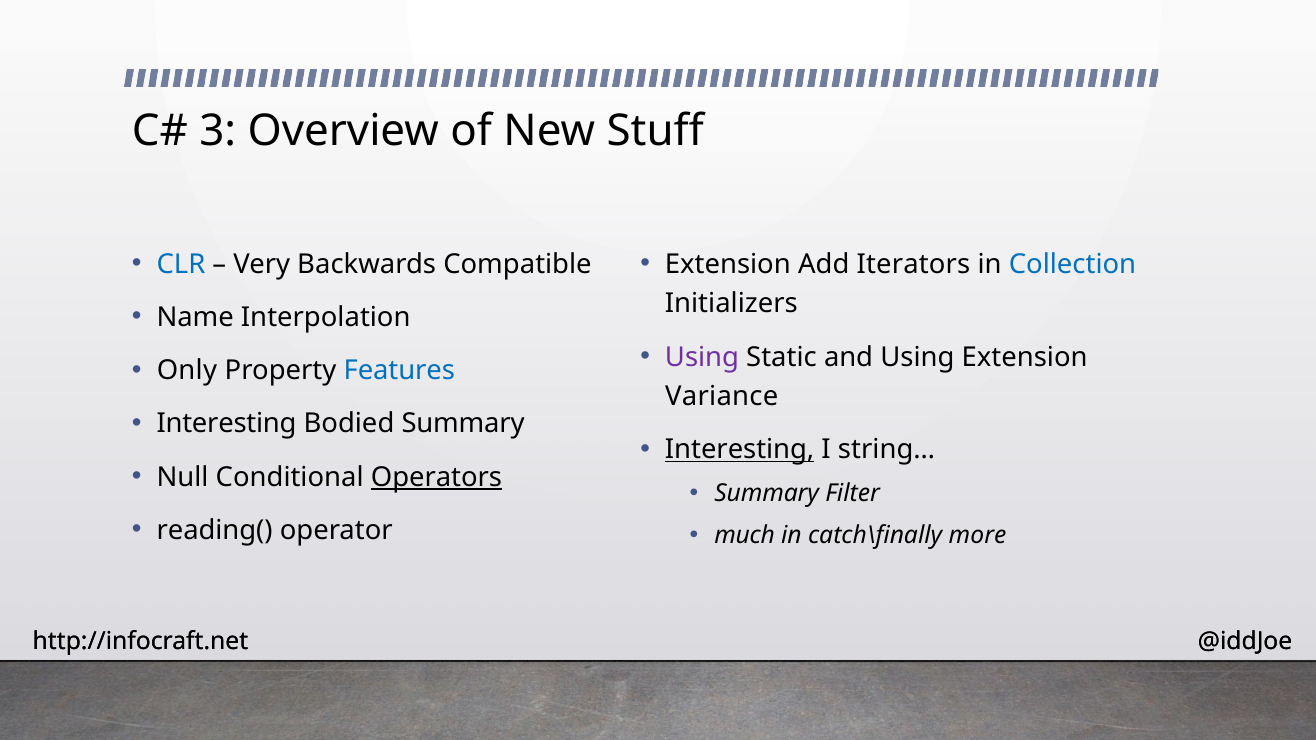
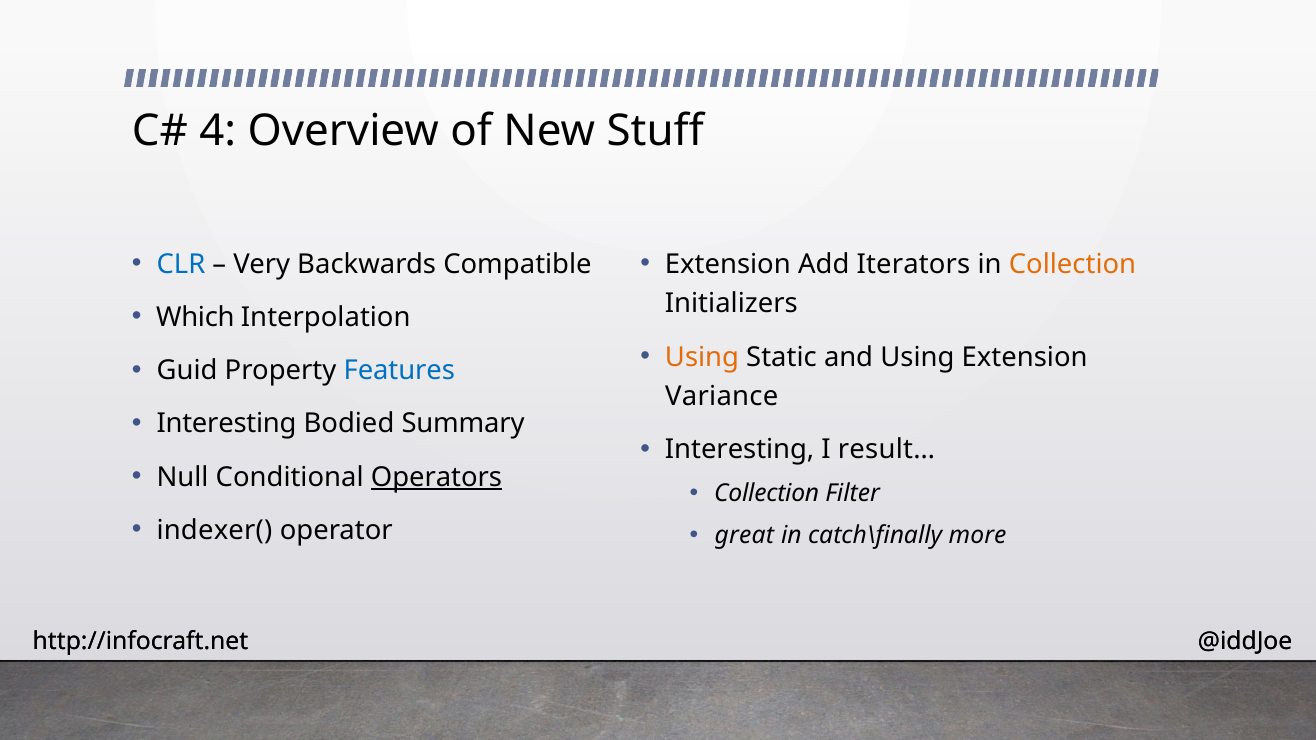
3: 3 -> 4
Collection at (1073, 264) colour: blue -> orange
Name: Name -> Which
Using at (702, 357) colour: purple -> orange
Only: Only -> Guid
Interesting at (740, 450) underline: present -> none
string…: string… -> result…
Summary at (767, 494): Summary -> Collection
reading(: reading( -> indexer(
much: much -> great
